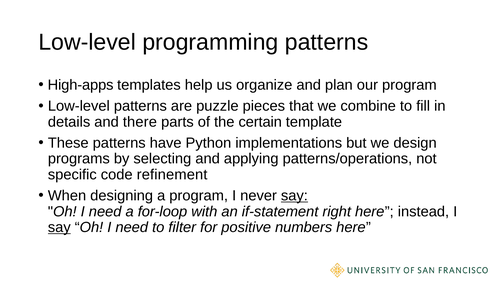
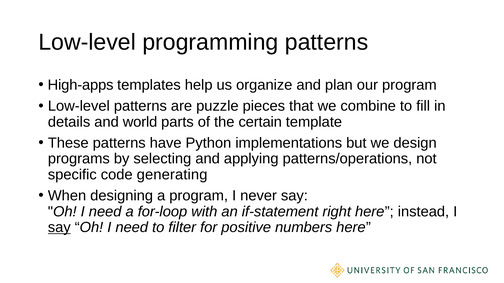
there: there -> world
refinement: refinement -> generating
say at (294, 196) underline: present -> none
